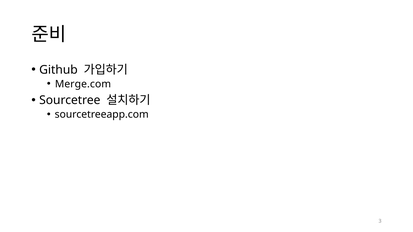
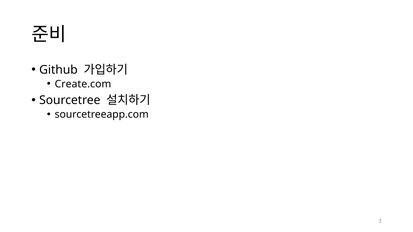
Merge.com: Merge.com -> Create.com
